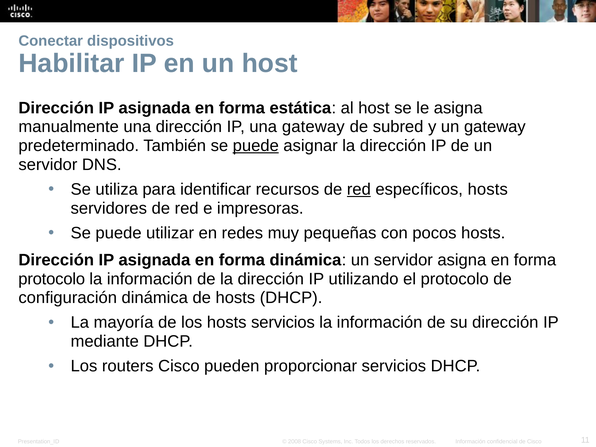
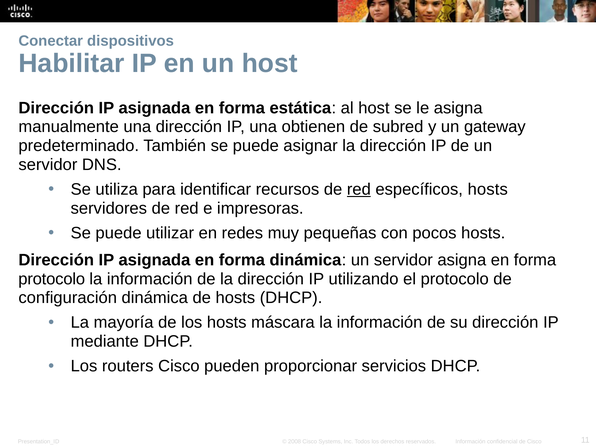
una gateway: gateway -> obtienen
puede at (256, 146) underline: present -> none
hosts servicios: servicios -> máscara
